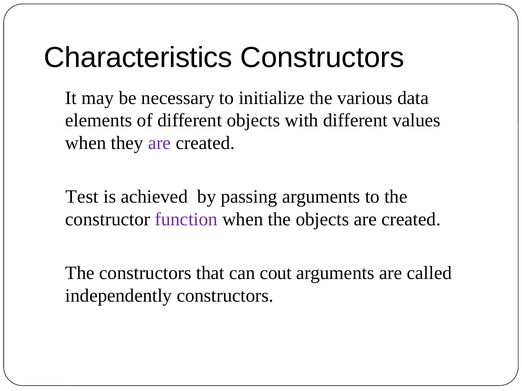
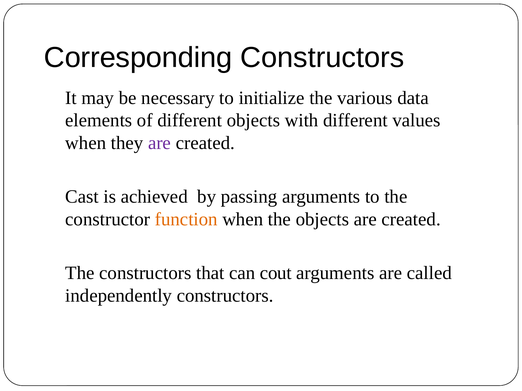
Characteristics: Characteristics -> Corresponding
Test: Test -> Cast
function colour: purple -> orange
